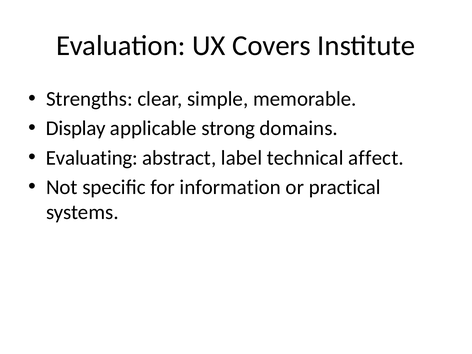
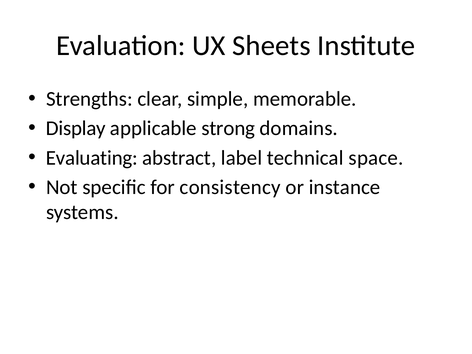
Covers: Covers -> Sheets
affect: affect -> space
information: information -> consistency
practical: practical -> instance
